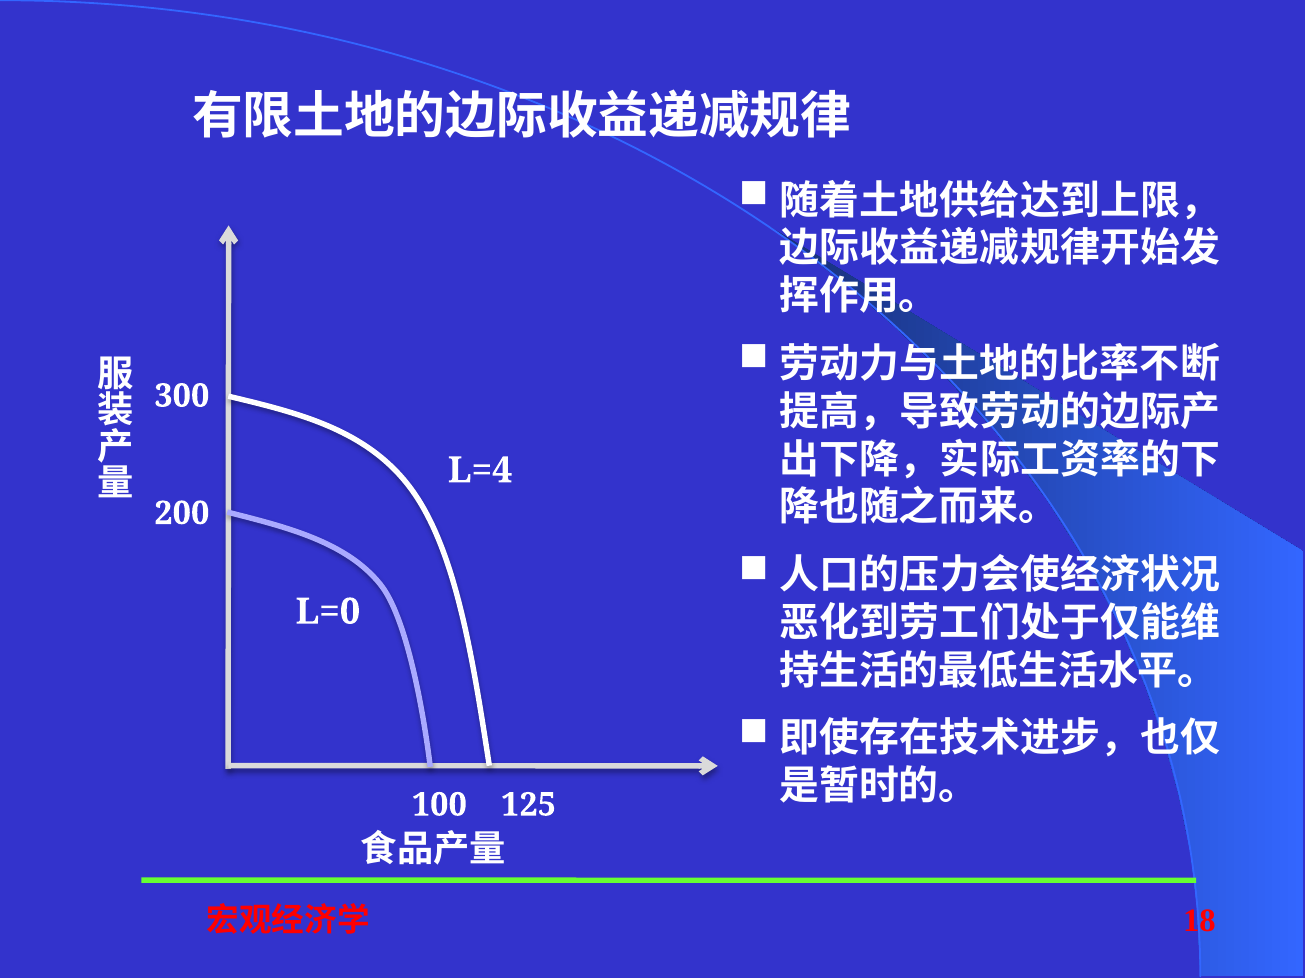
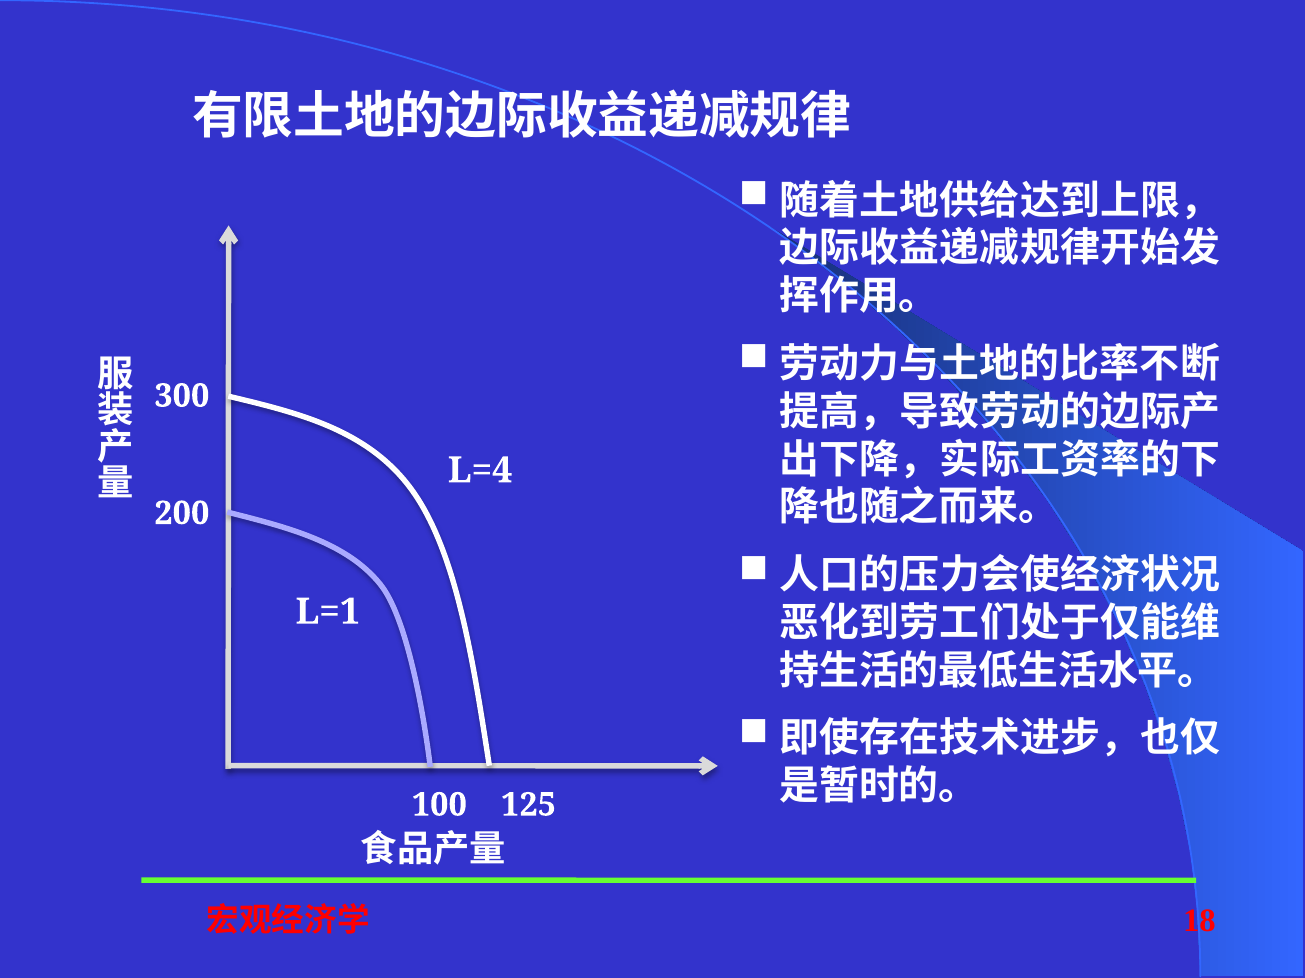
L=0: L=0 -> L=1
